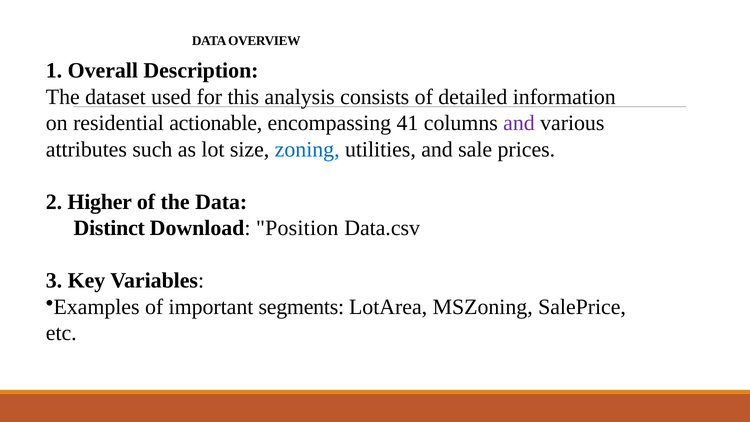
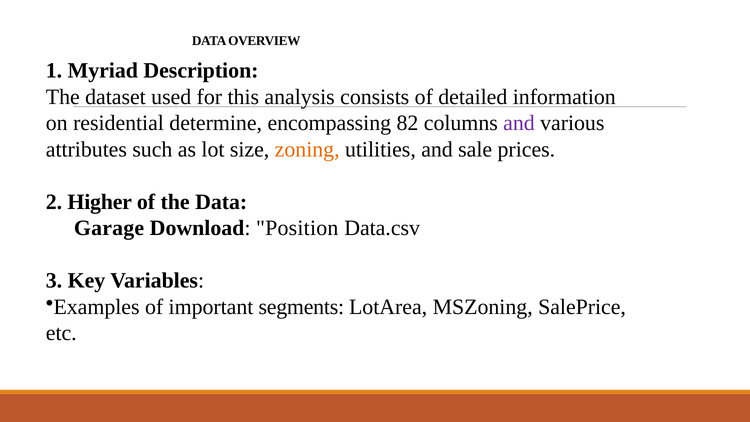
Overall: Overall -> Myriad
actionable: actionable -> determine
41: 41 -> 82
zoning colour: blue -> orange
Distinct: Distinct -> Garage
